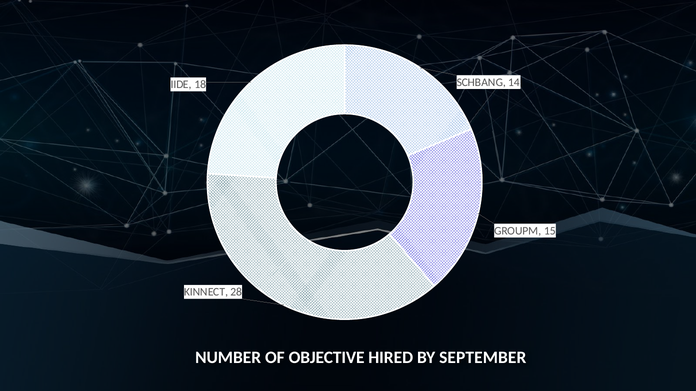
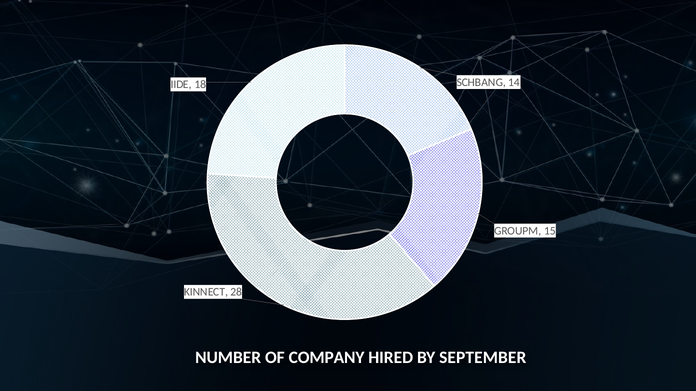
OBJECTIVE: OBJECTIVE -> COMPANY
